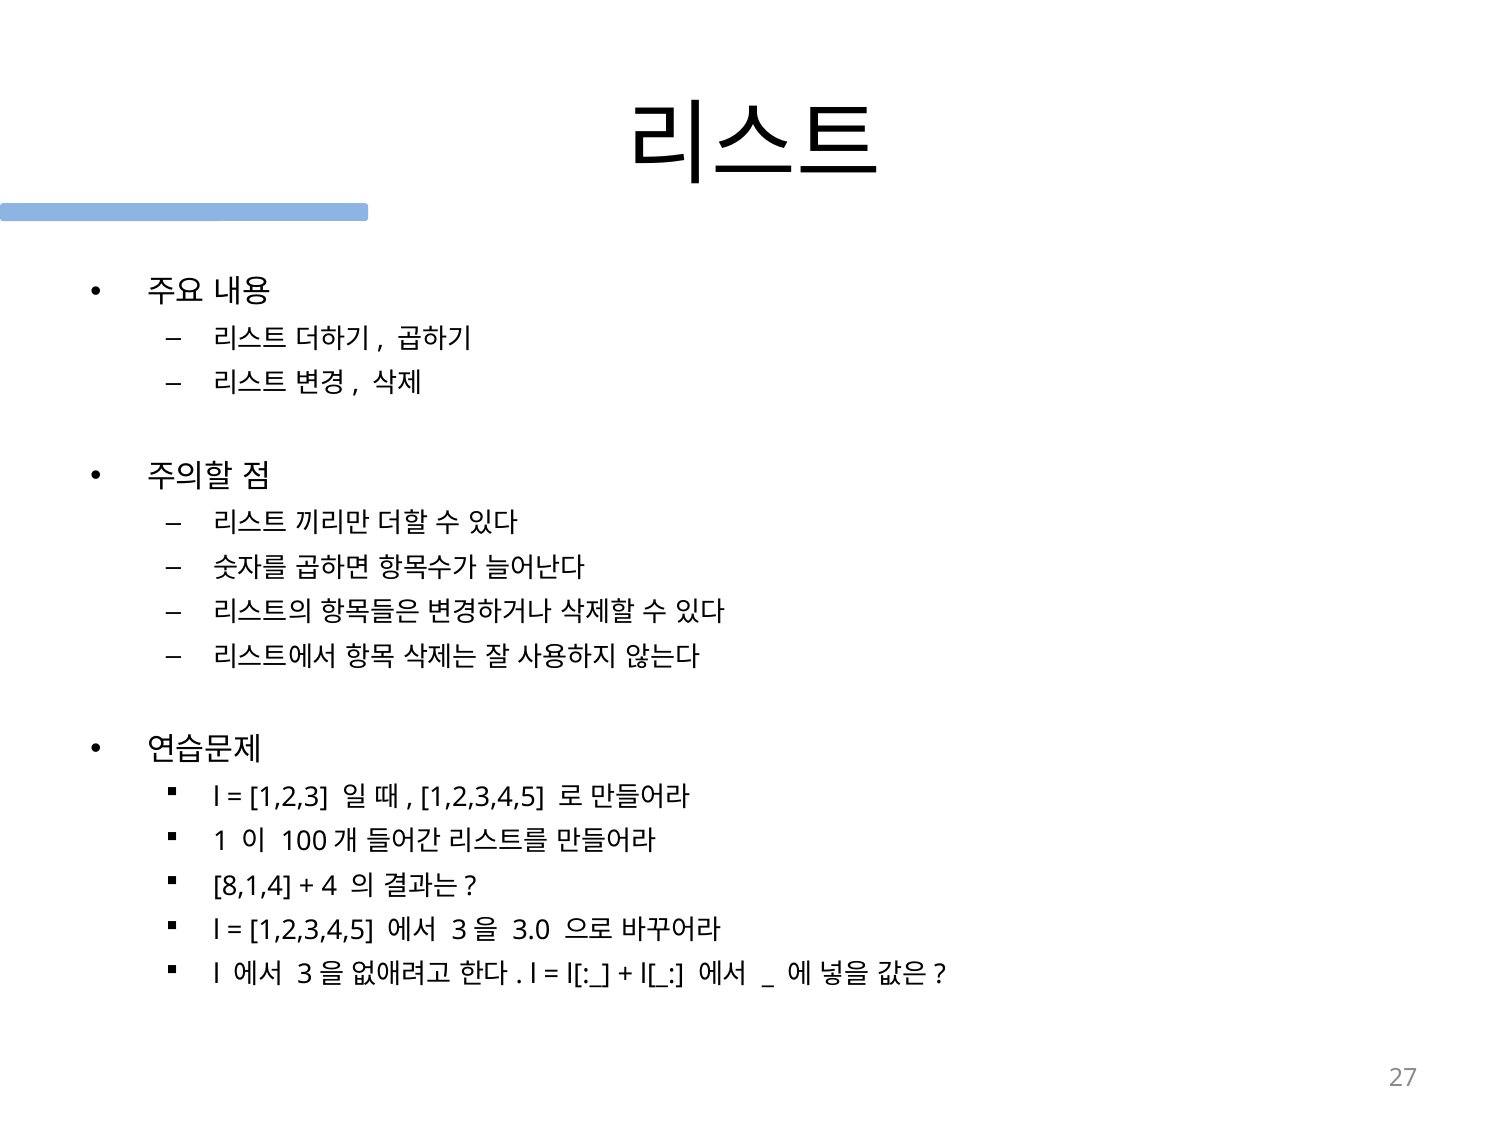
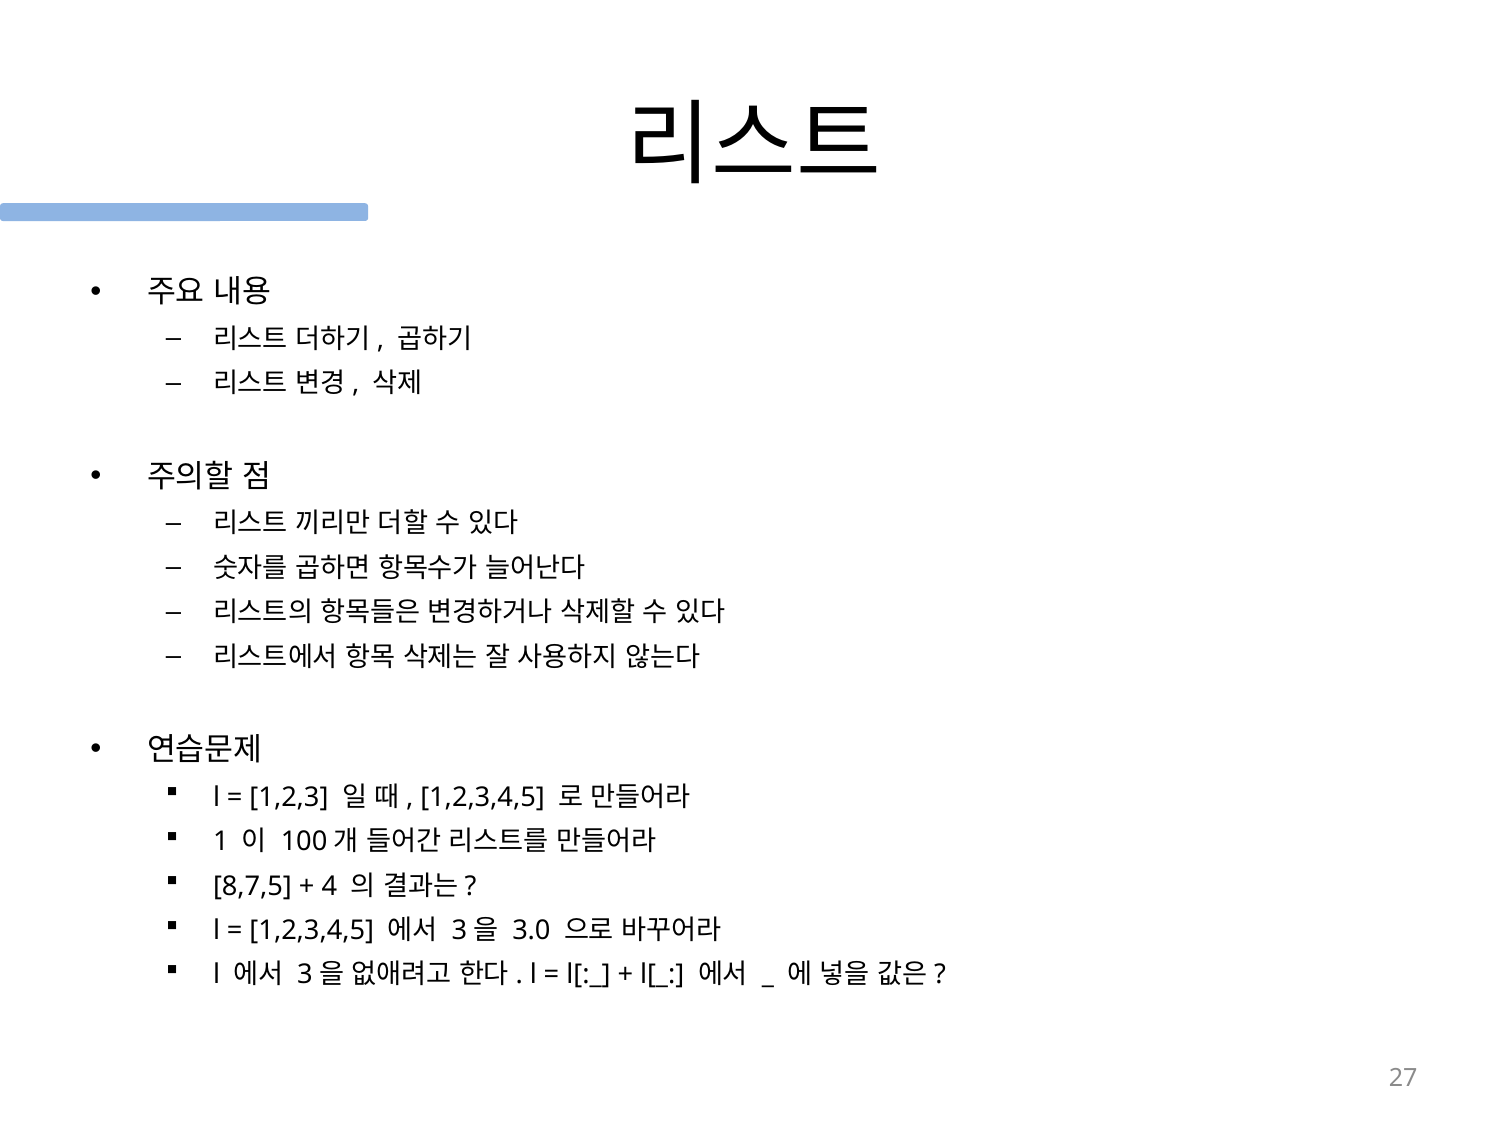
8,1,4: 8,1,4 -> 8,7,5
